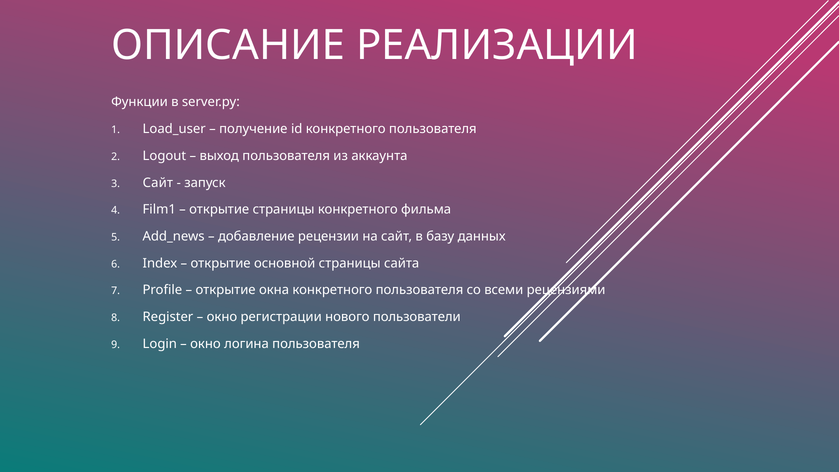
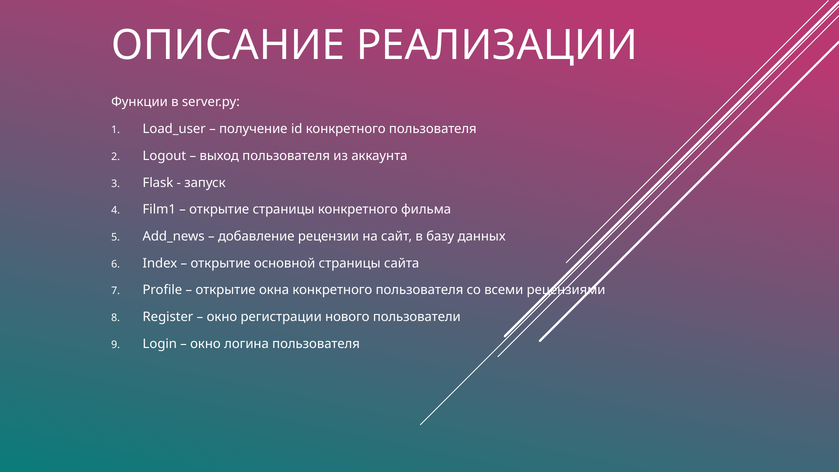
Сайт at (158, 183): Сайт -> Flask
